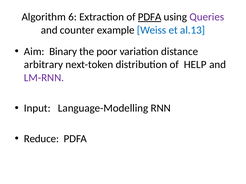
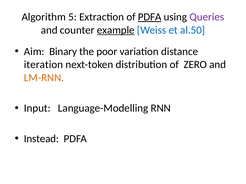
6: 6 -> 5
example underline: none -> present
al.13: al.13 -> al.50
arbitrary: arbitrary -> iteration
HELP: HELP -> ZERO
LM-RNN colour: purple -> orange
Reduce: Reduce -> Instead
